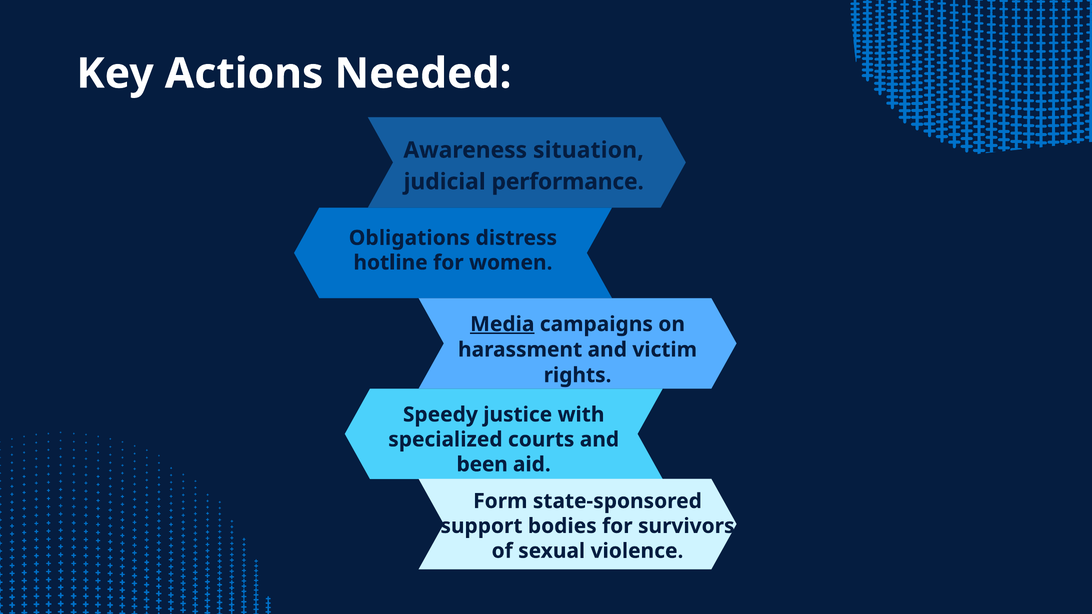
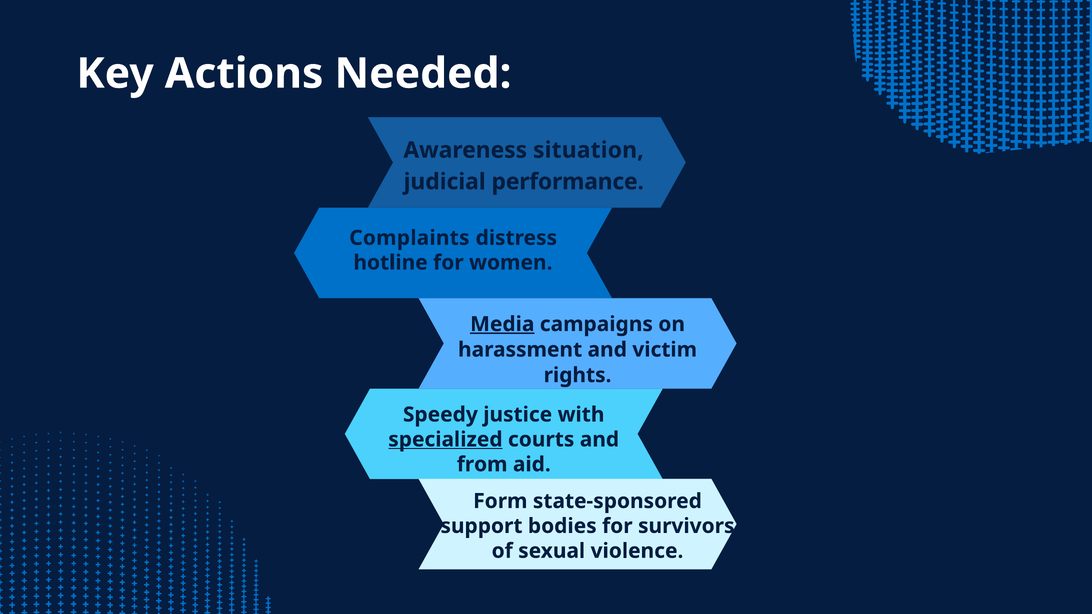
Obligations: Obligations -> Complaints
specialized underline: none -> present
been: been -> from
